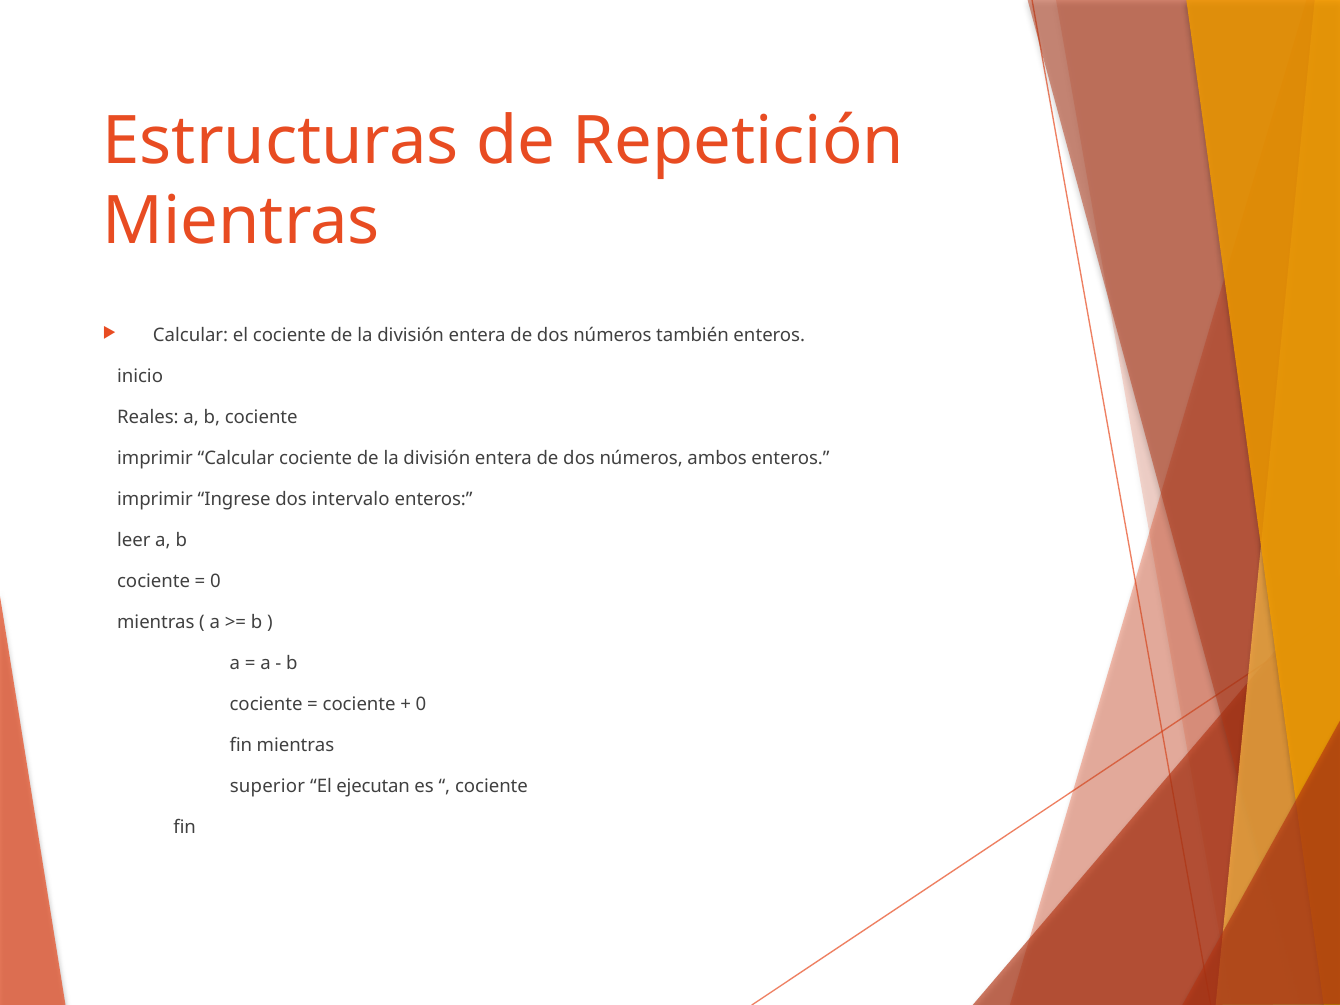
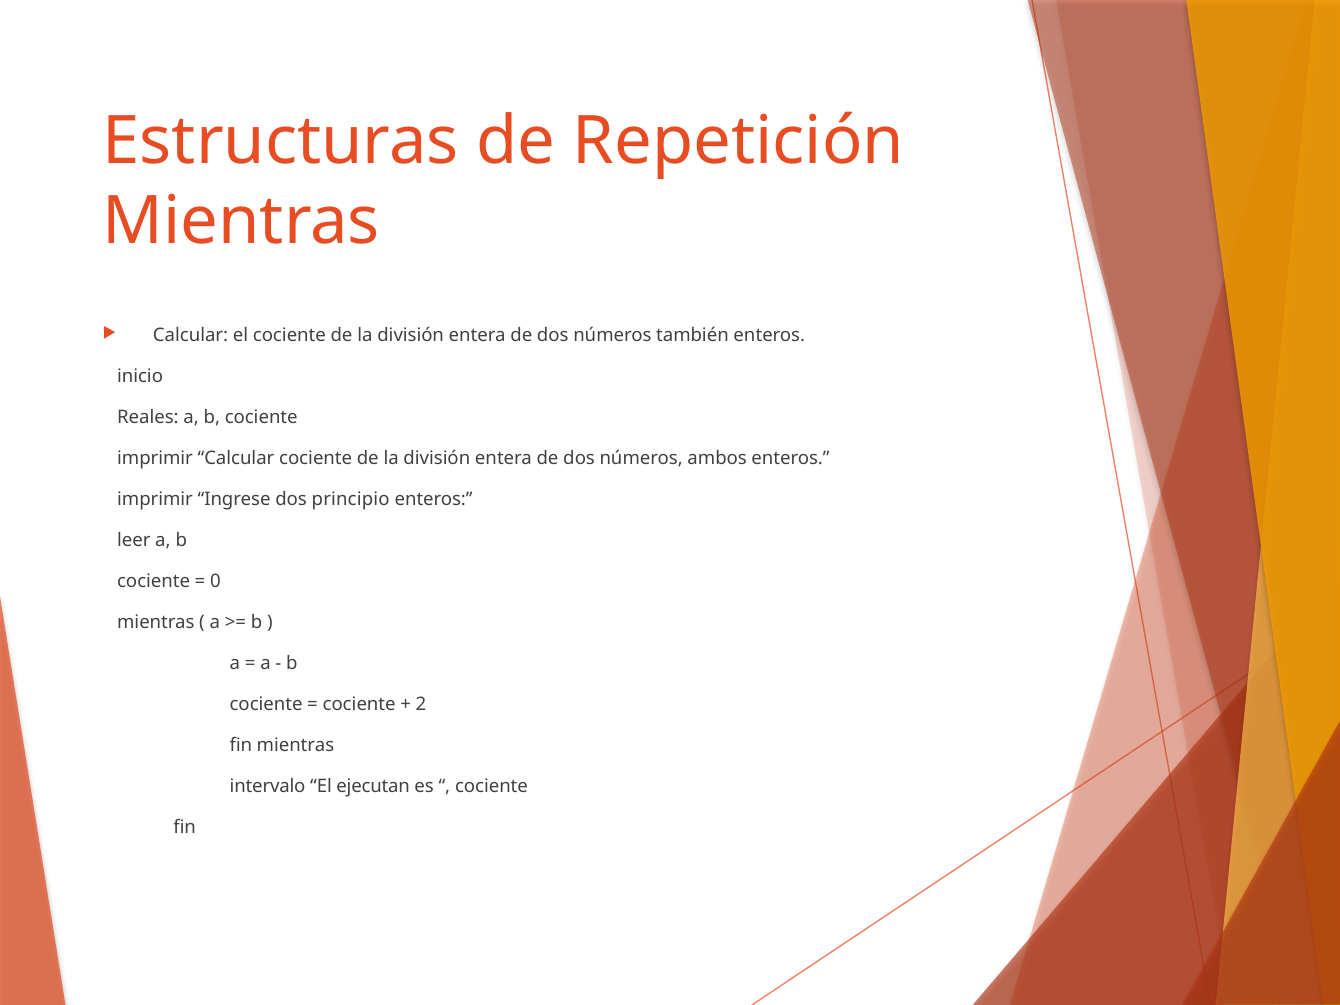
intervalo: intervalo -> principio
0 at (421, 705): 0 -> 2
superior: superior -> intervalo
